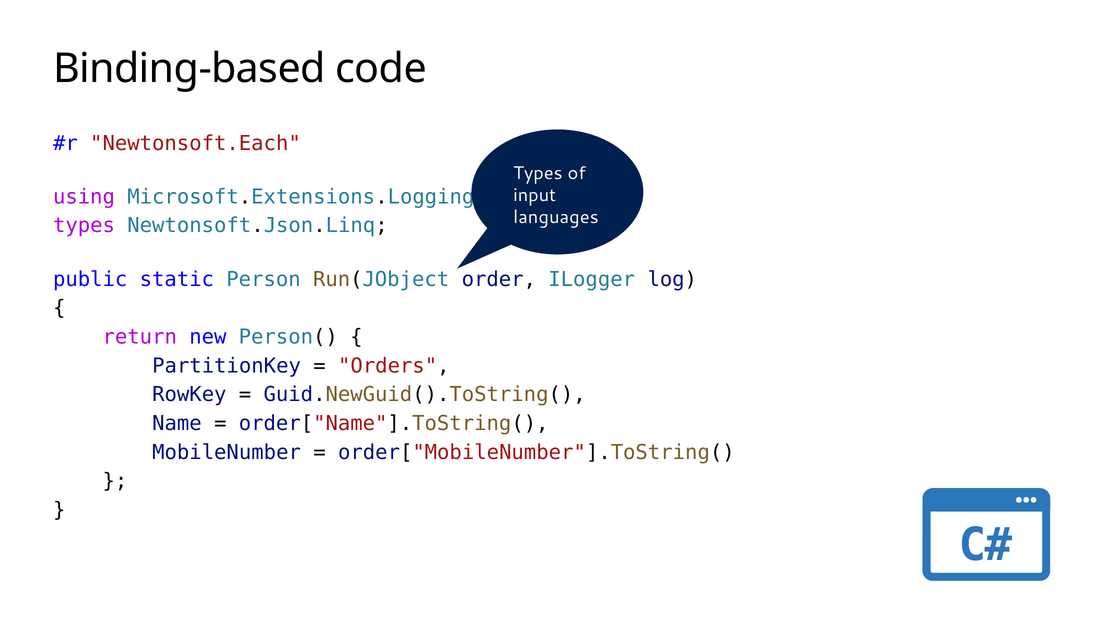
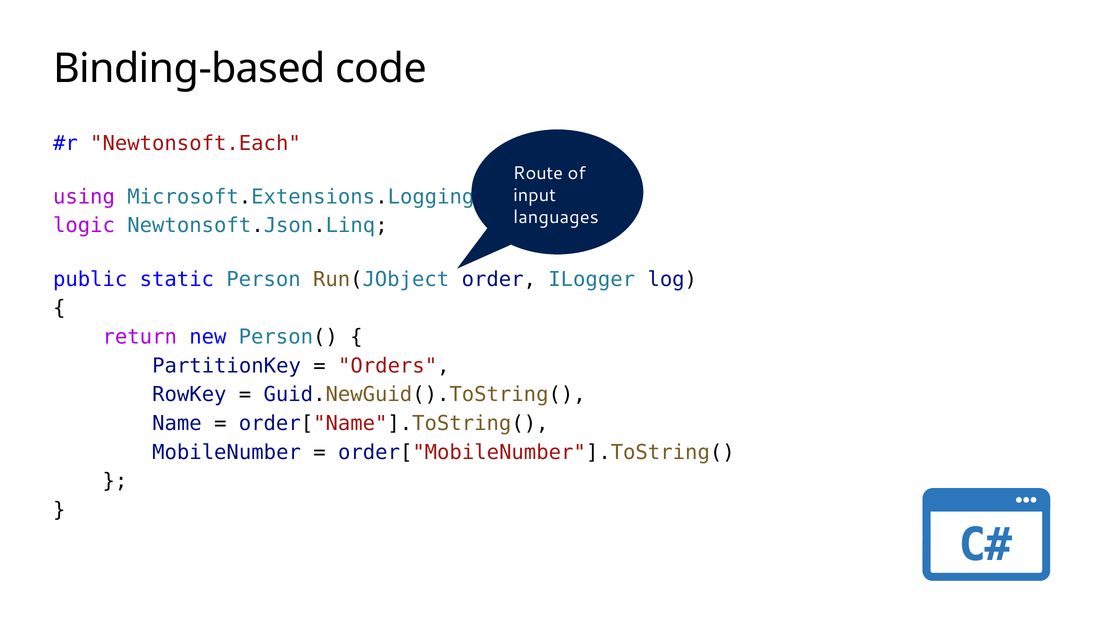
Types at (538, 173): Types -> Route
types at (84, 226): types -> logic
